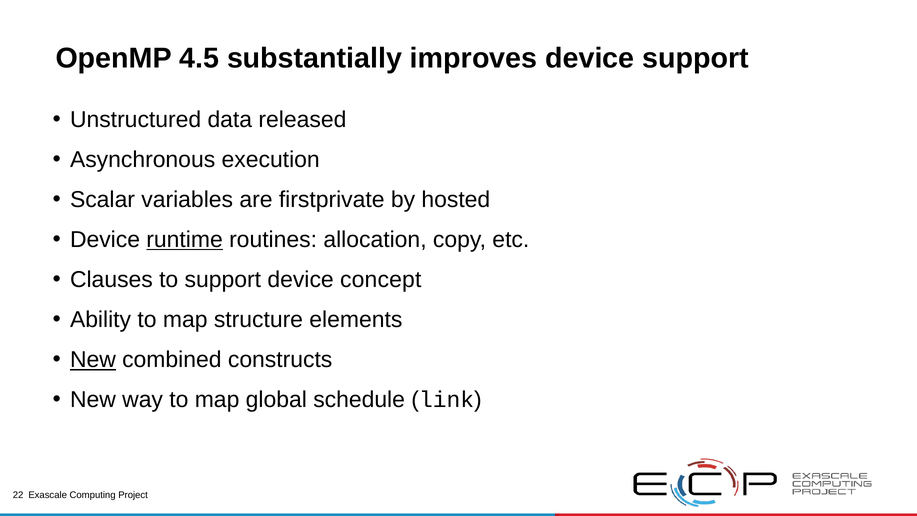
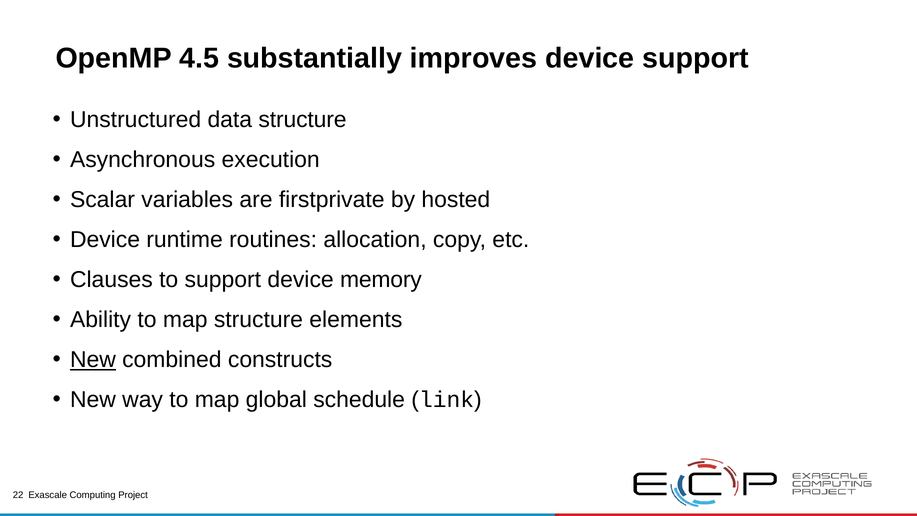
data released: released -> structure
runtime underline: present -> none
concept: concept -> memory
